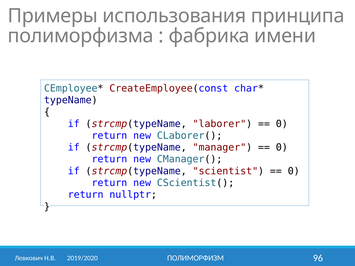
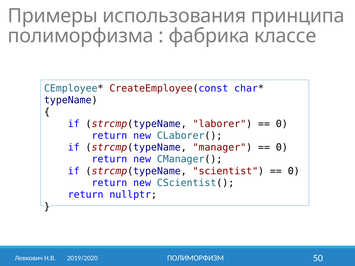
имени: имени -> классе
96: 96 -> 50
